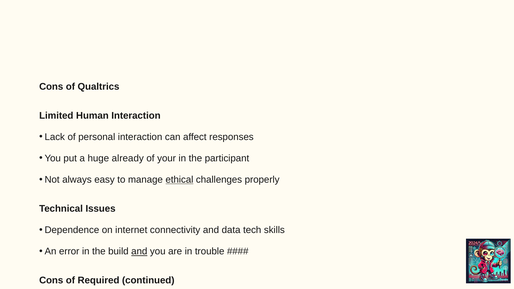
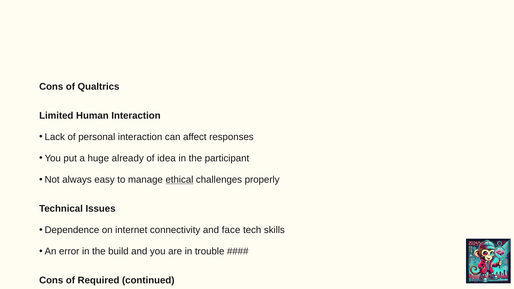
your: your -> idea
data: data -> face
and at (139, 252) underline: present -> none
